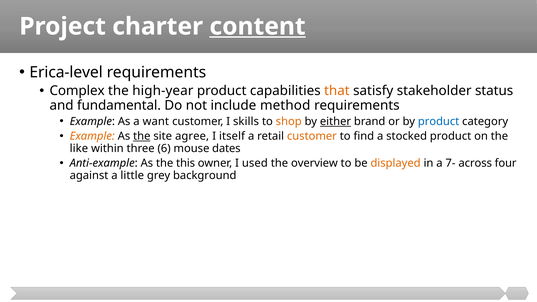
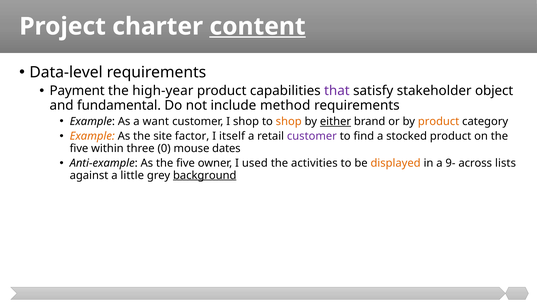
Erica-level: Erica-level -> Data-level
Complex: Complex -> Payment
that colour: orange -> purple
status: status -> object
I skills: skills -> shop
product at (439, 121) colour: blue -> orange
the at (142, 136) underline: present -> none
agree: agree -> factor
customer at (312, 136) colour: orange -> purple
like at (79, 148): like -> five
6: 6 -> 0
As the this: this -> five
overview: overview -> activities
7-: 7- -> 9-
four: four -> lists
background underline: none -> present
